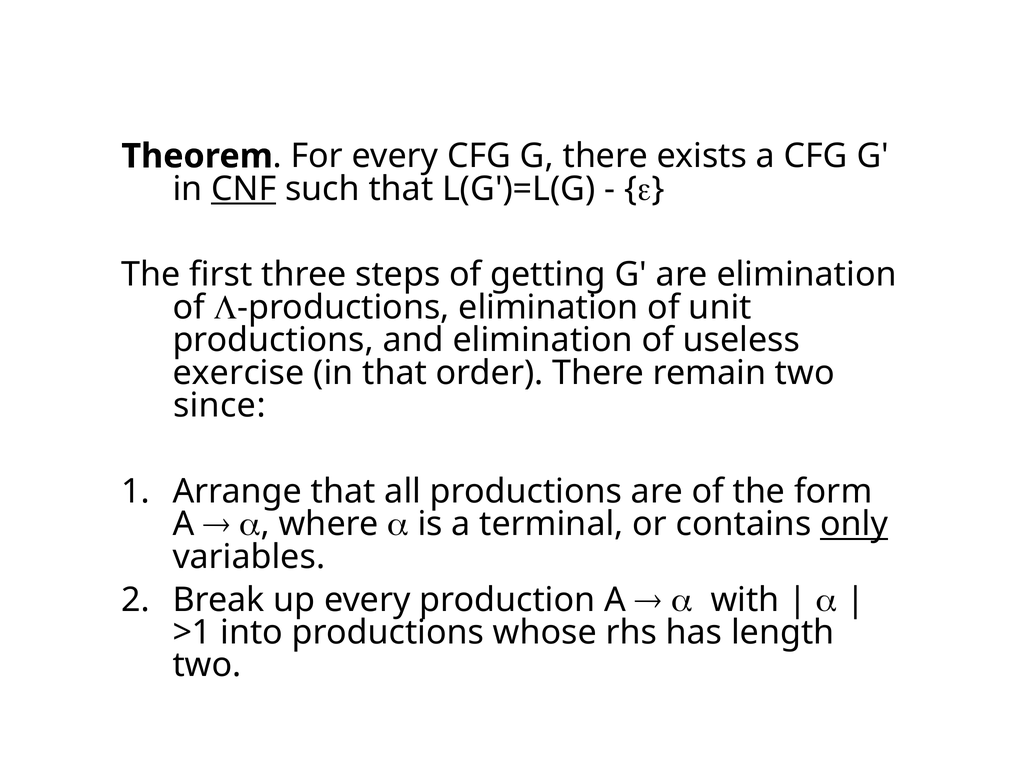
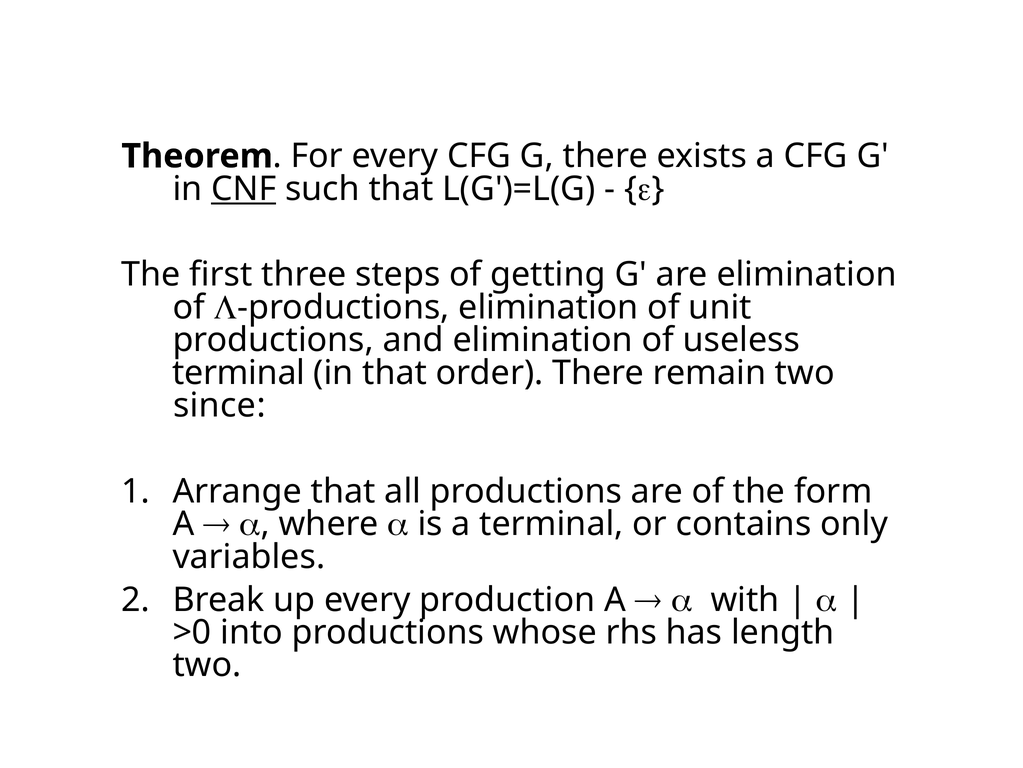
exercise at (239, 373): exercise -> terminal
only underline: present -> none
>1: >1 -> >0
